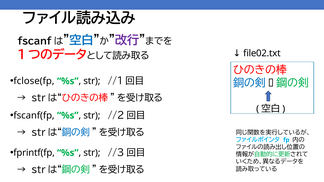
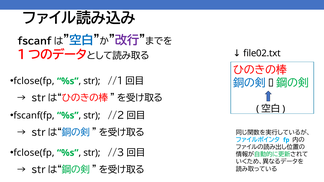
fprintf(fp at (34, 153): fprintf(fp -> fclose(fp
